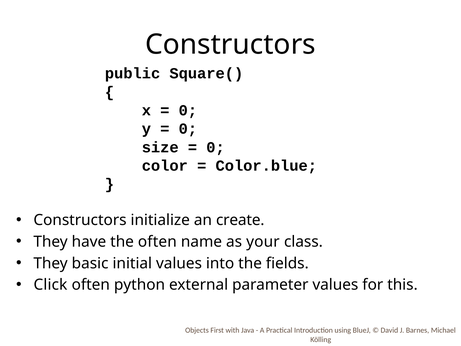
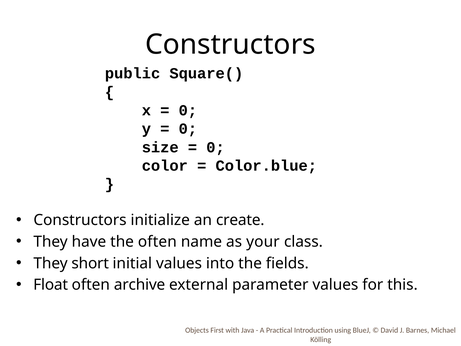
basic: basic -> short
Click: Click -> Float
python: python -> archive
